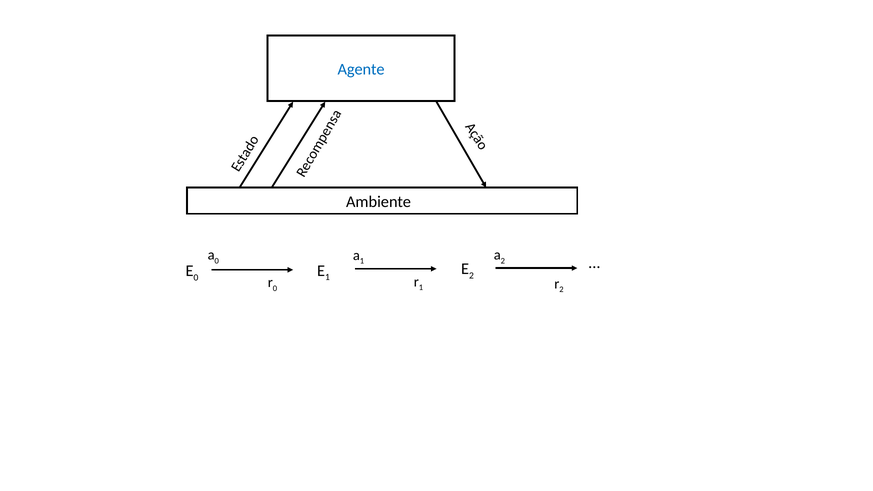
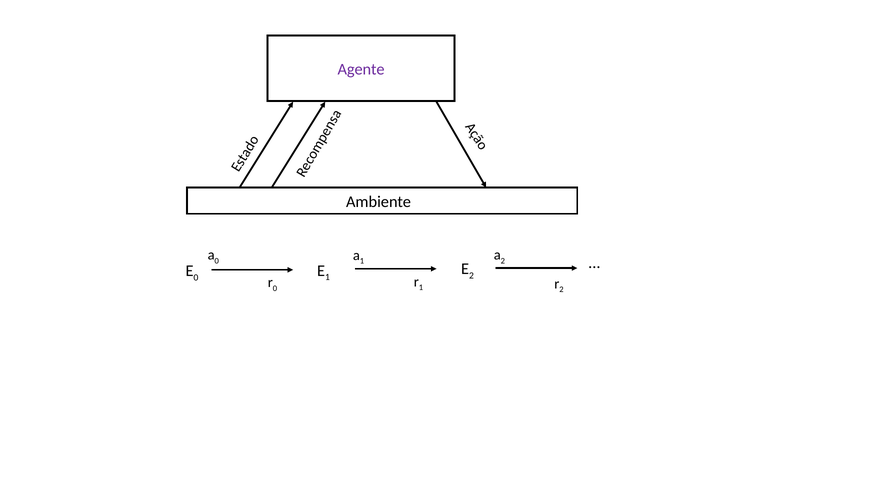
Agente colour: blue -> purple
